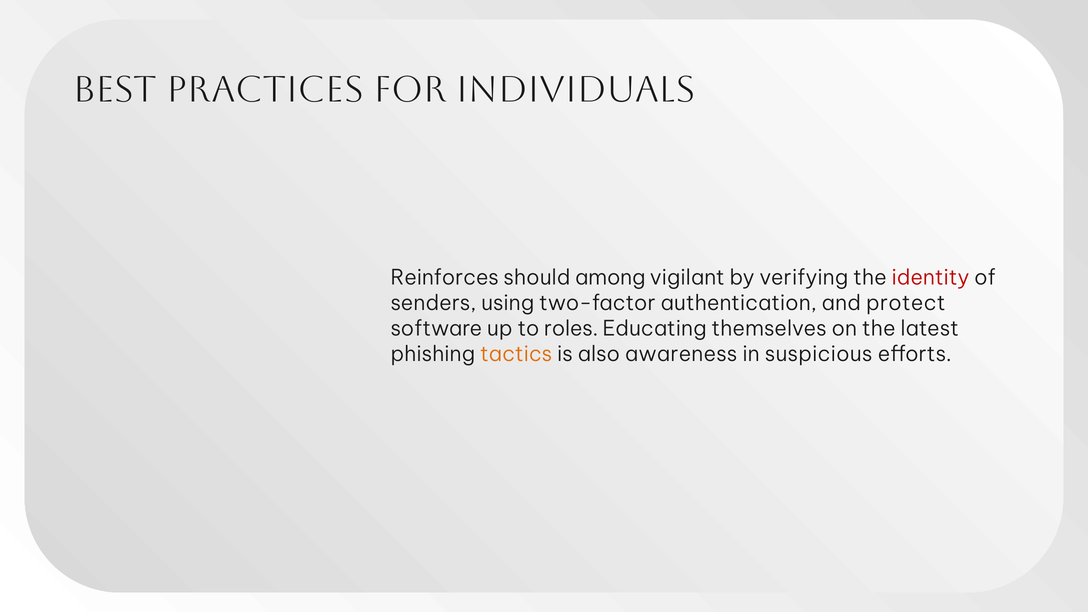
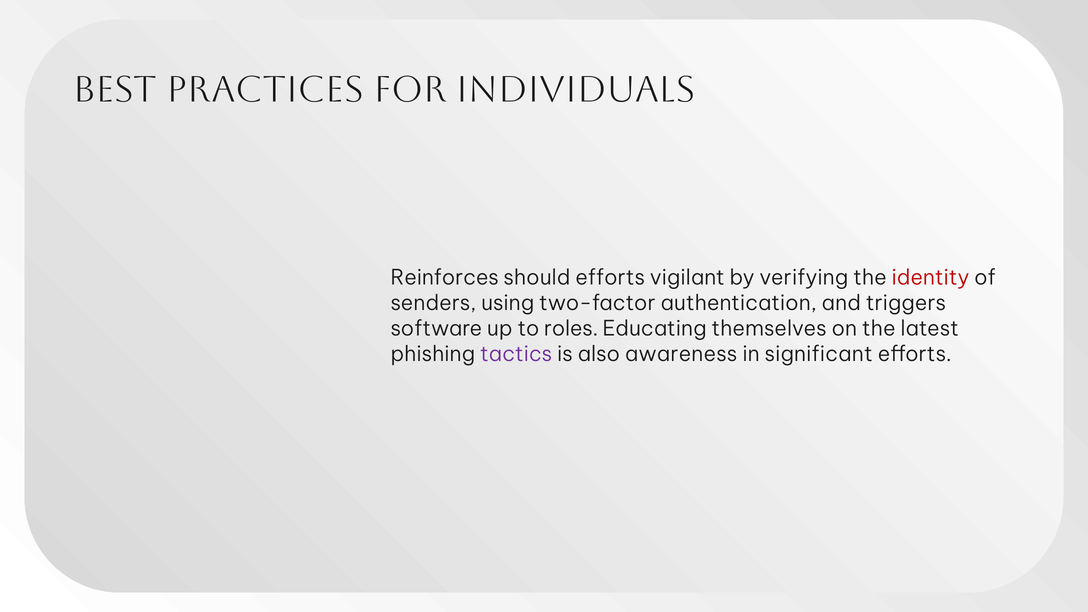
should among: among -> efforts
protect: protect -> triggers
tactics colour: orange -> purple
suspicious: suspicious -> significant
